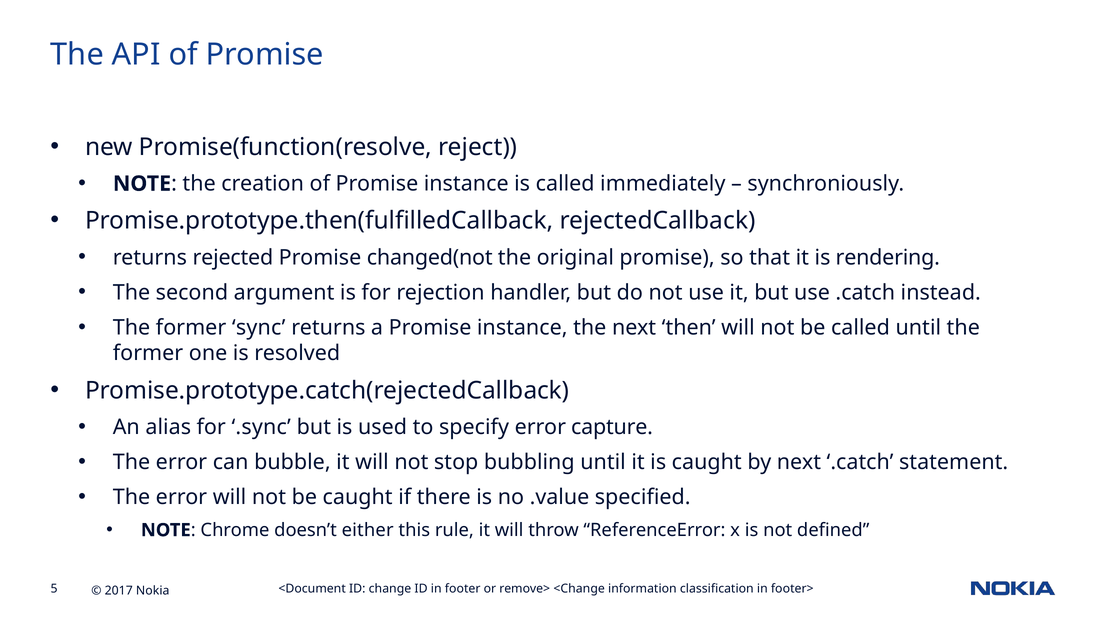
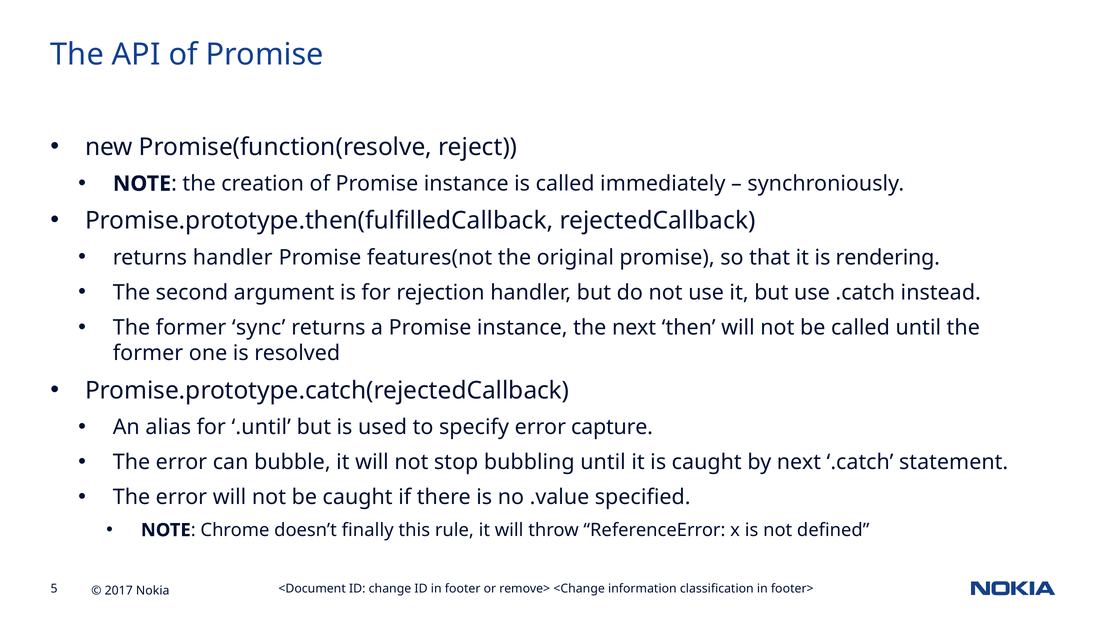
returns rejected: rejected -> handler
changed(not: changed(not -> features(not
.sync: .sync -> .until
either: either -> finally
